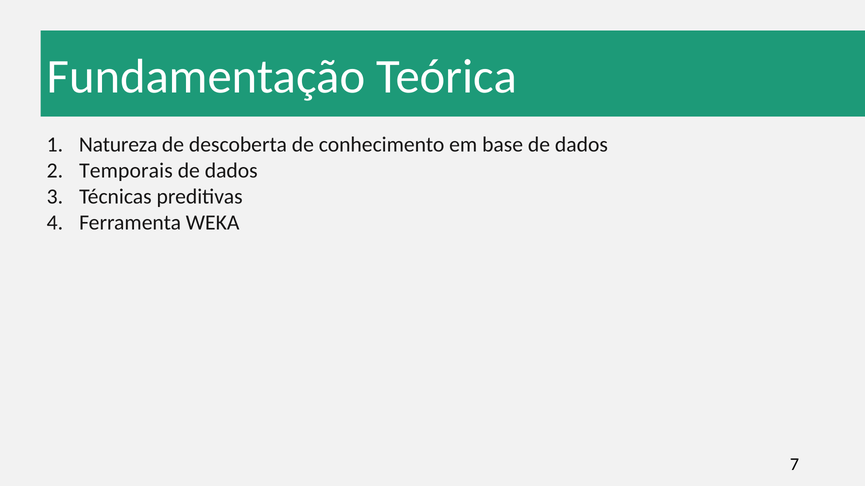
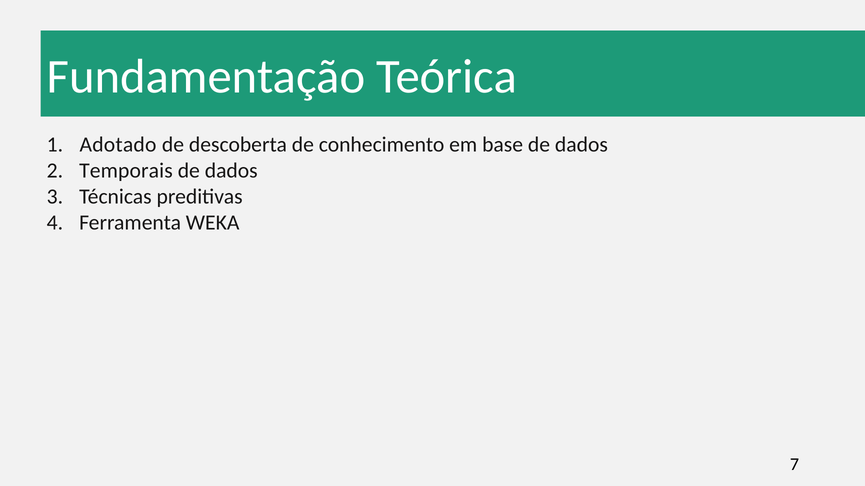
Natureza: Natureza -> Adotado
